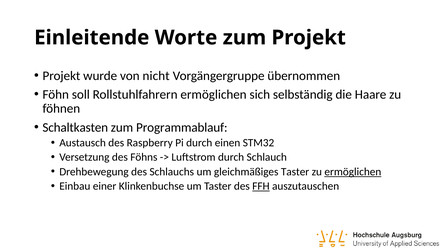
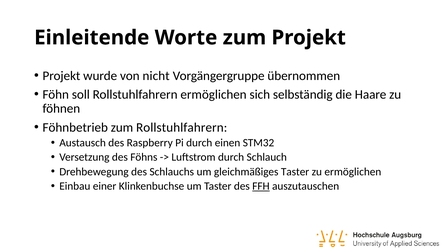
Schaltkasten: Schaltkasten -> Föhnbetrieb
zum Programmablauf: Programmablauf -> Rollstuhlfahrern
ermöglichen at (353, 172) underline: present -> none
